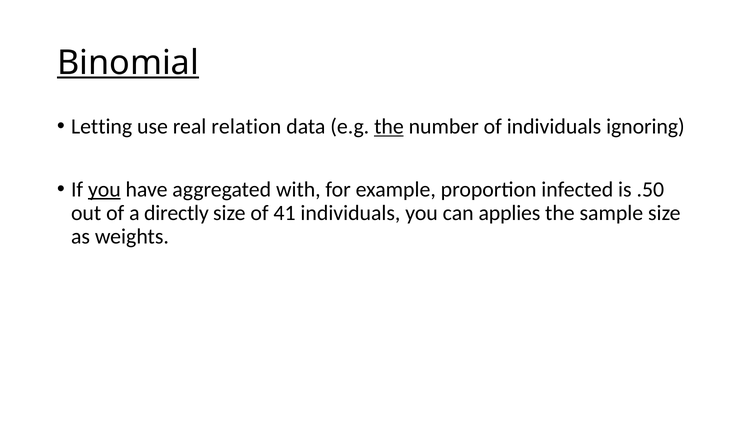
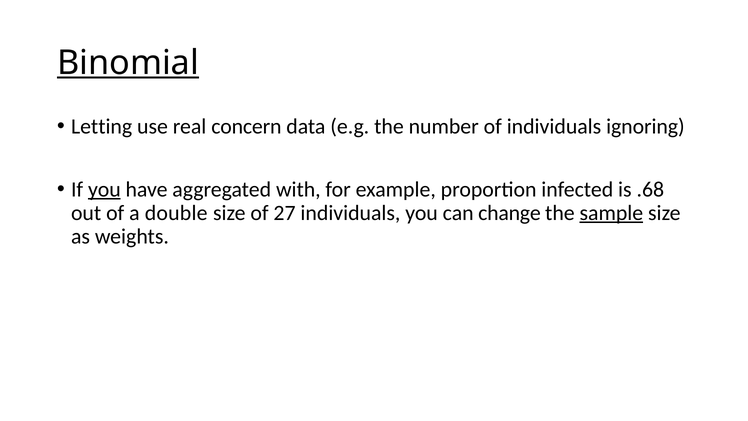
relation: relation -> concern
the at (389, 126) underline: present -> none
.50: .50 -> .68
directly: directly -> double
41: 41 -> 27
applies: applies -> change
sample underline: none -> present
